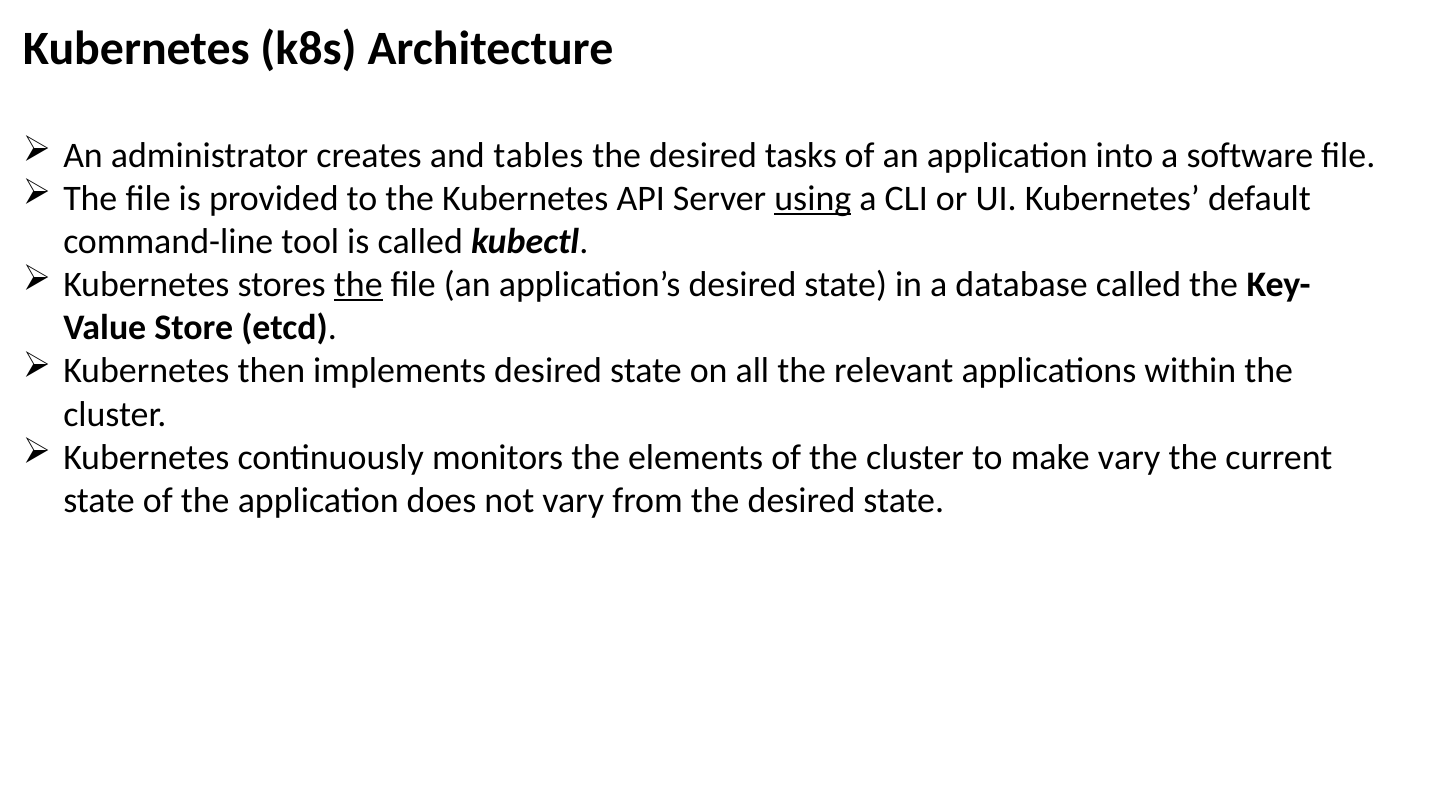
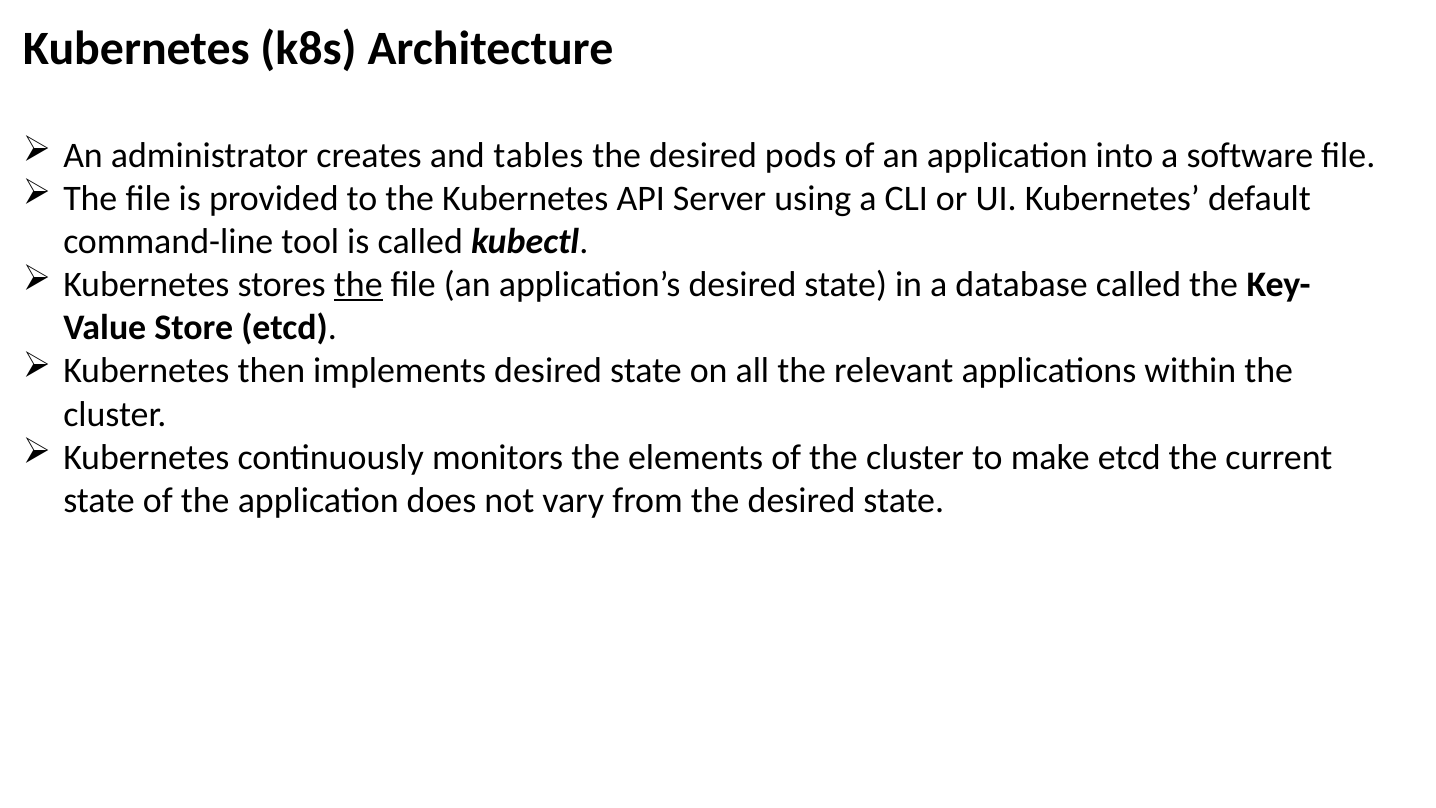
tasks: tasks -> pods
using underline: present -> none
make vary: vary -> etcd
